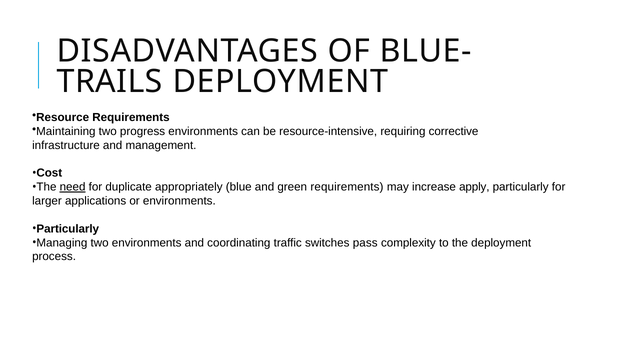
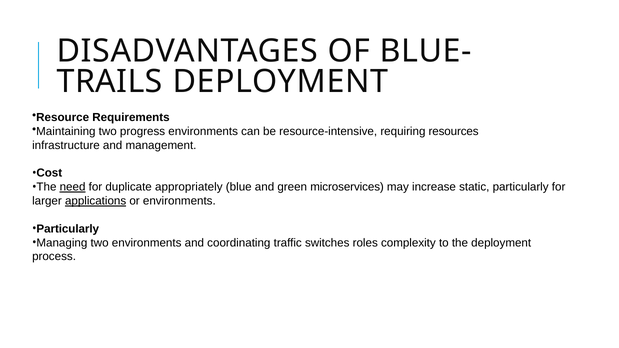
corrective: corrective -> resources
green requirements: requirements -> microservices
apply: apply -> static
applications underline: none -> present
pass: pass -> roles
